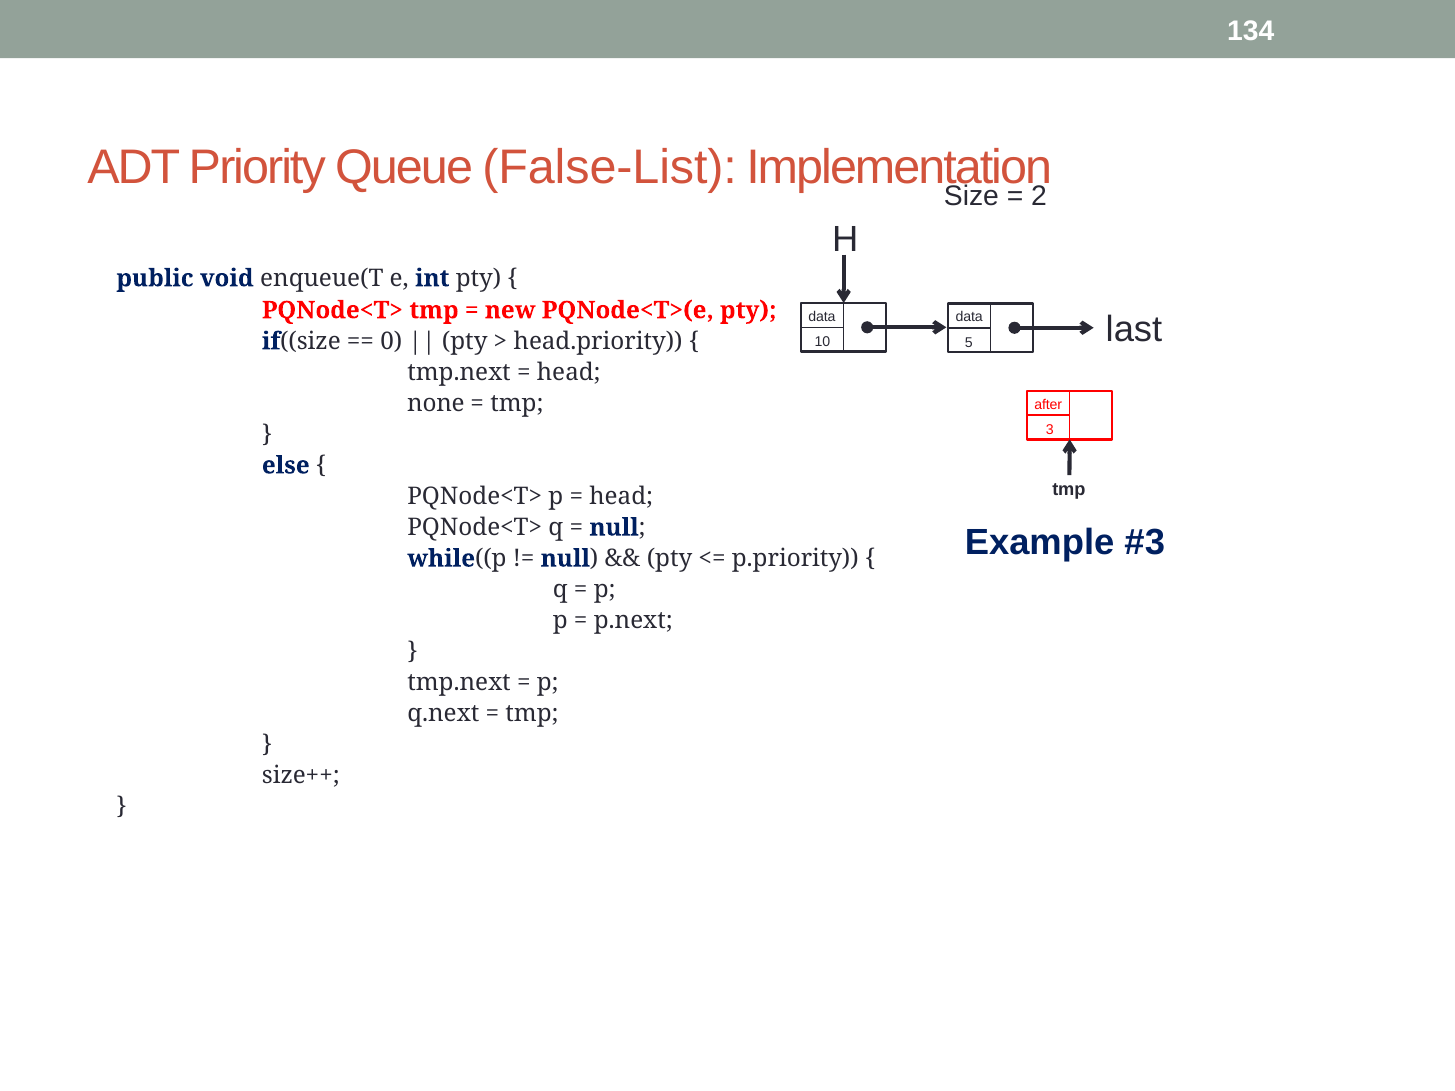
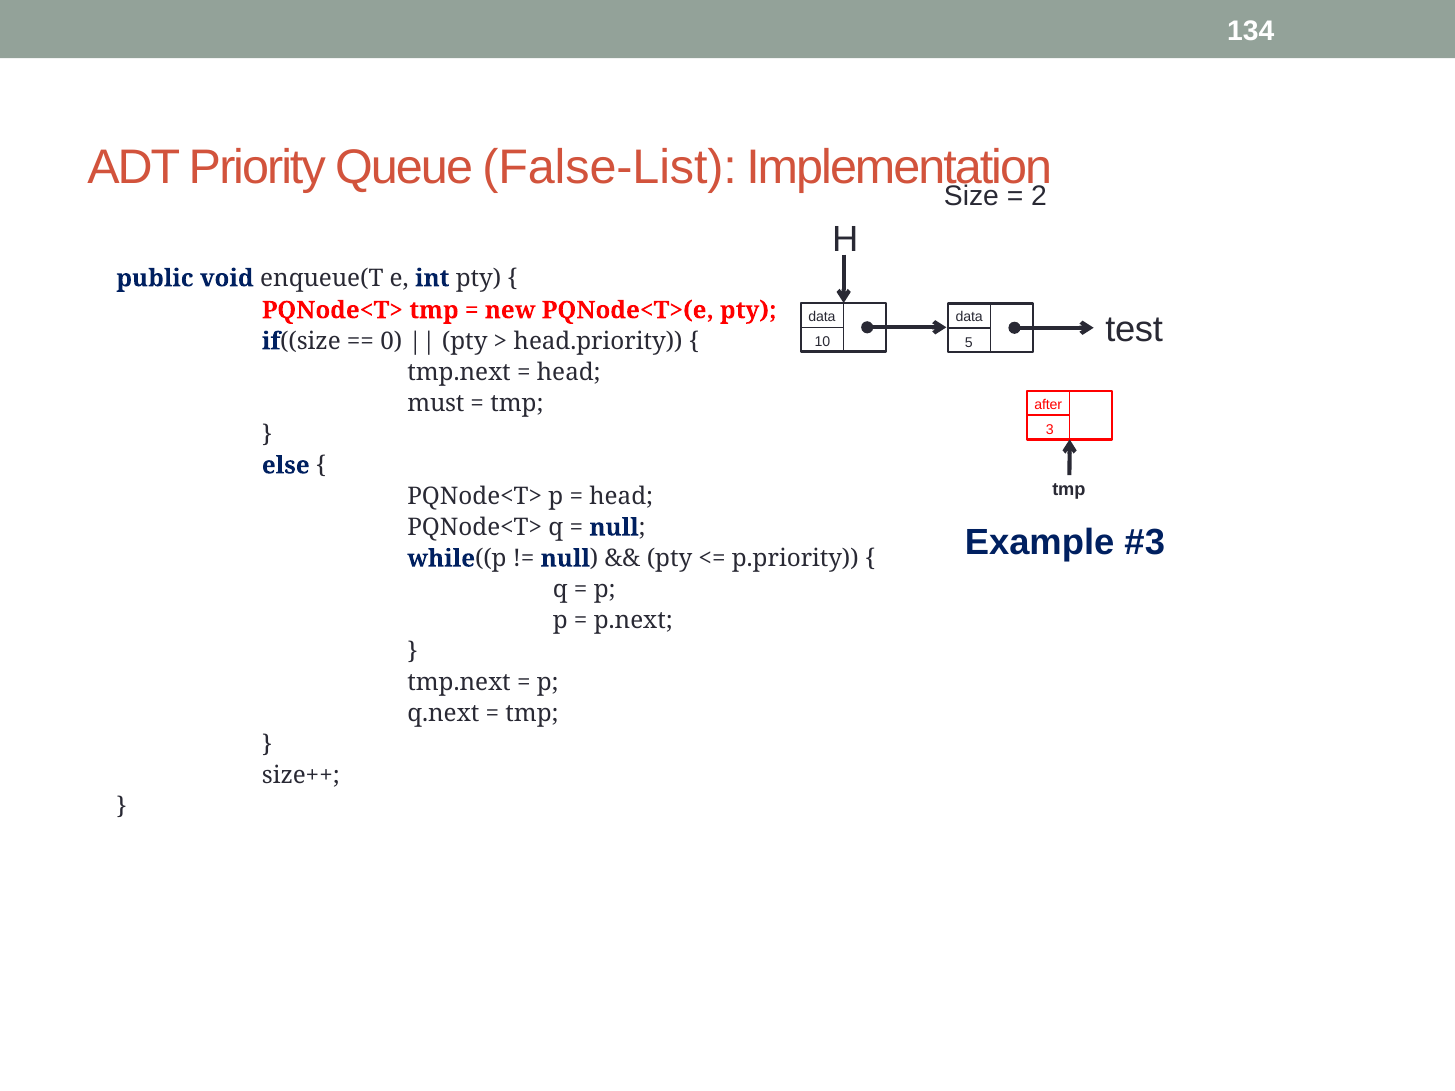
last: last -> test
none: none -> must
